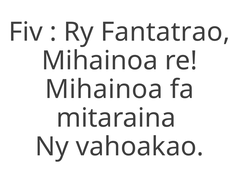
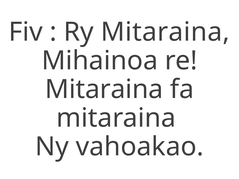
Ry Fantatrao: Fantatrao -> Mitaraina
Mihainoa at (104, 89): Mihainoa -> Mitaraina
